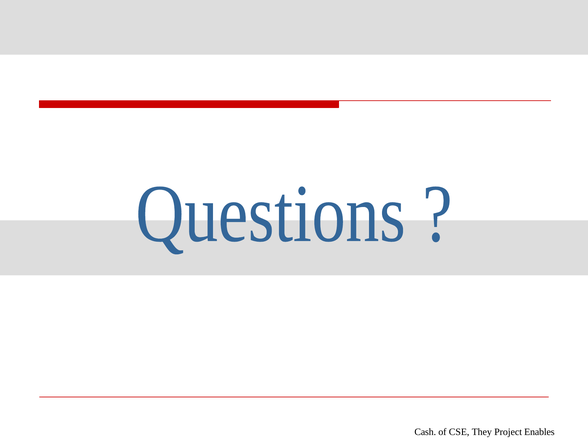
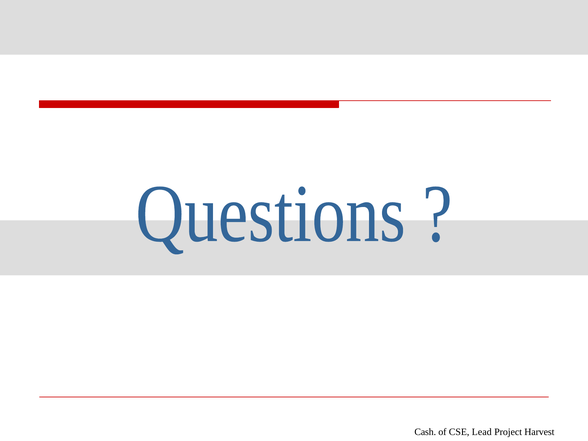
They: They -> Lead
Enables: Enables -> Harvest
